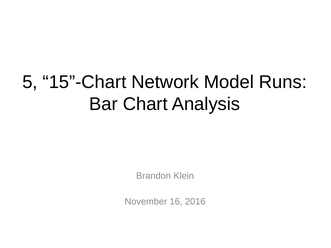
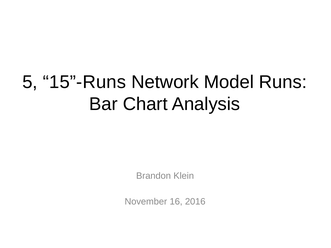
15”-Chart: 15”-Chart -> 15”-Runs
